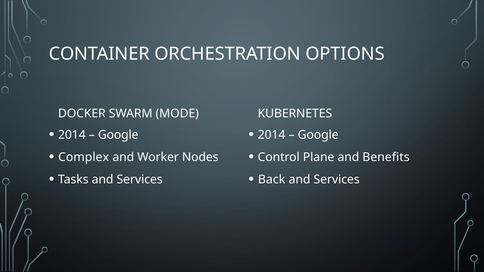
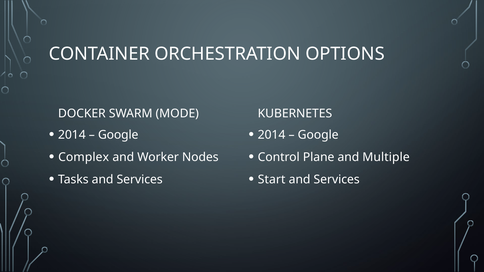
Benefits: Benefits -> Multiple
Back: Back -> Start
